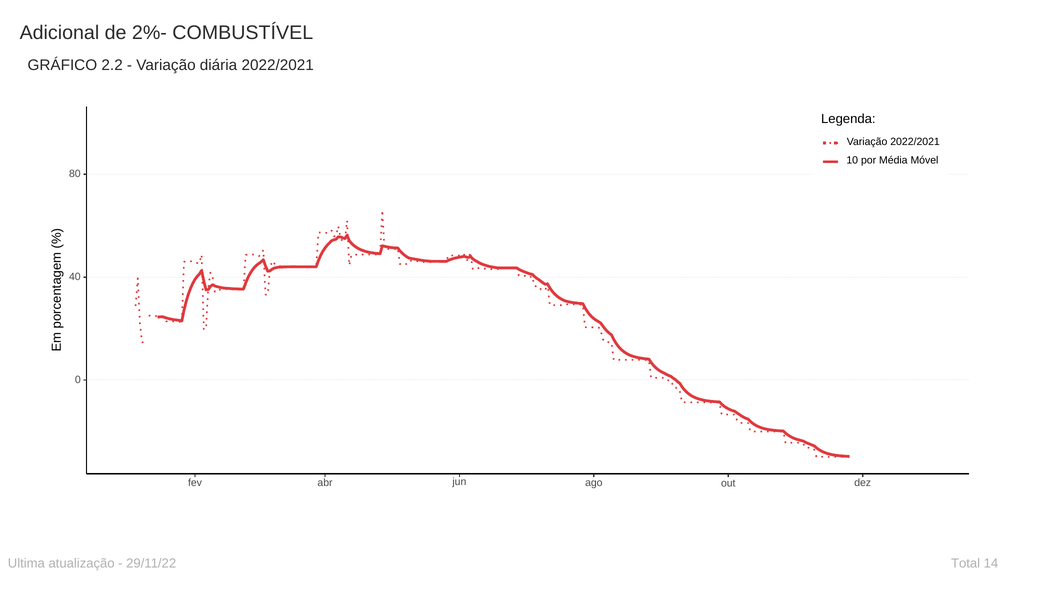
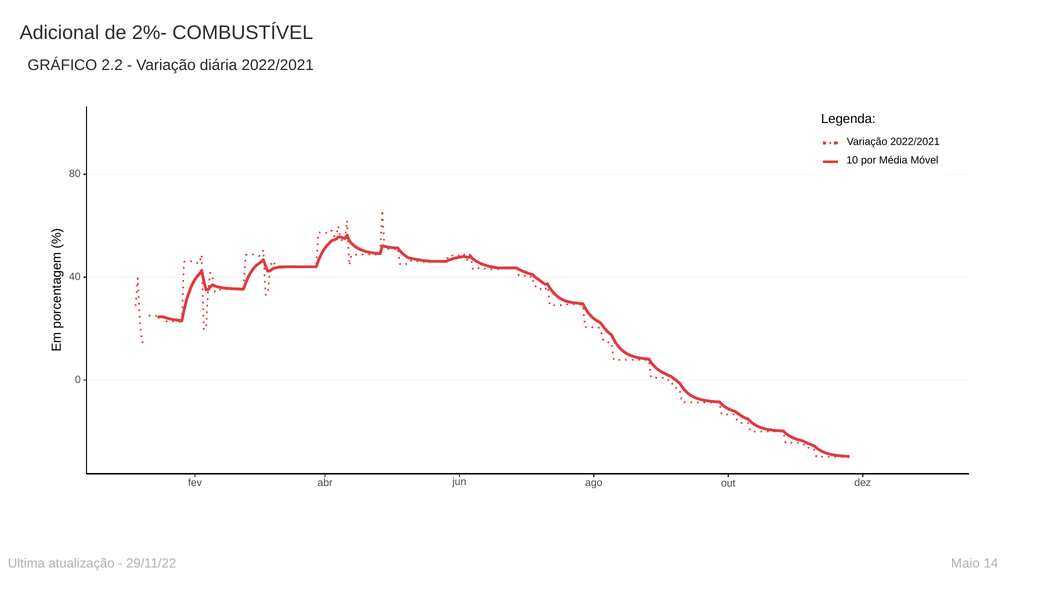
Total: Total -> Maio
